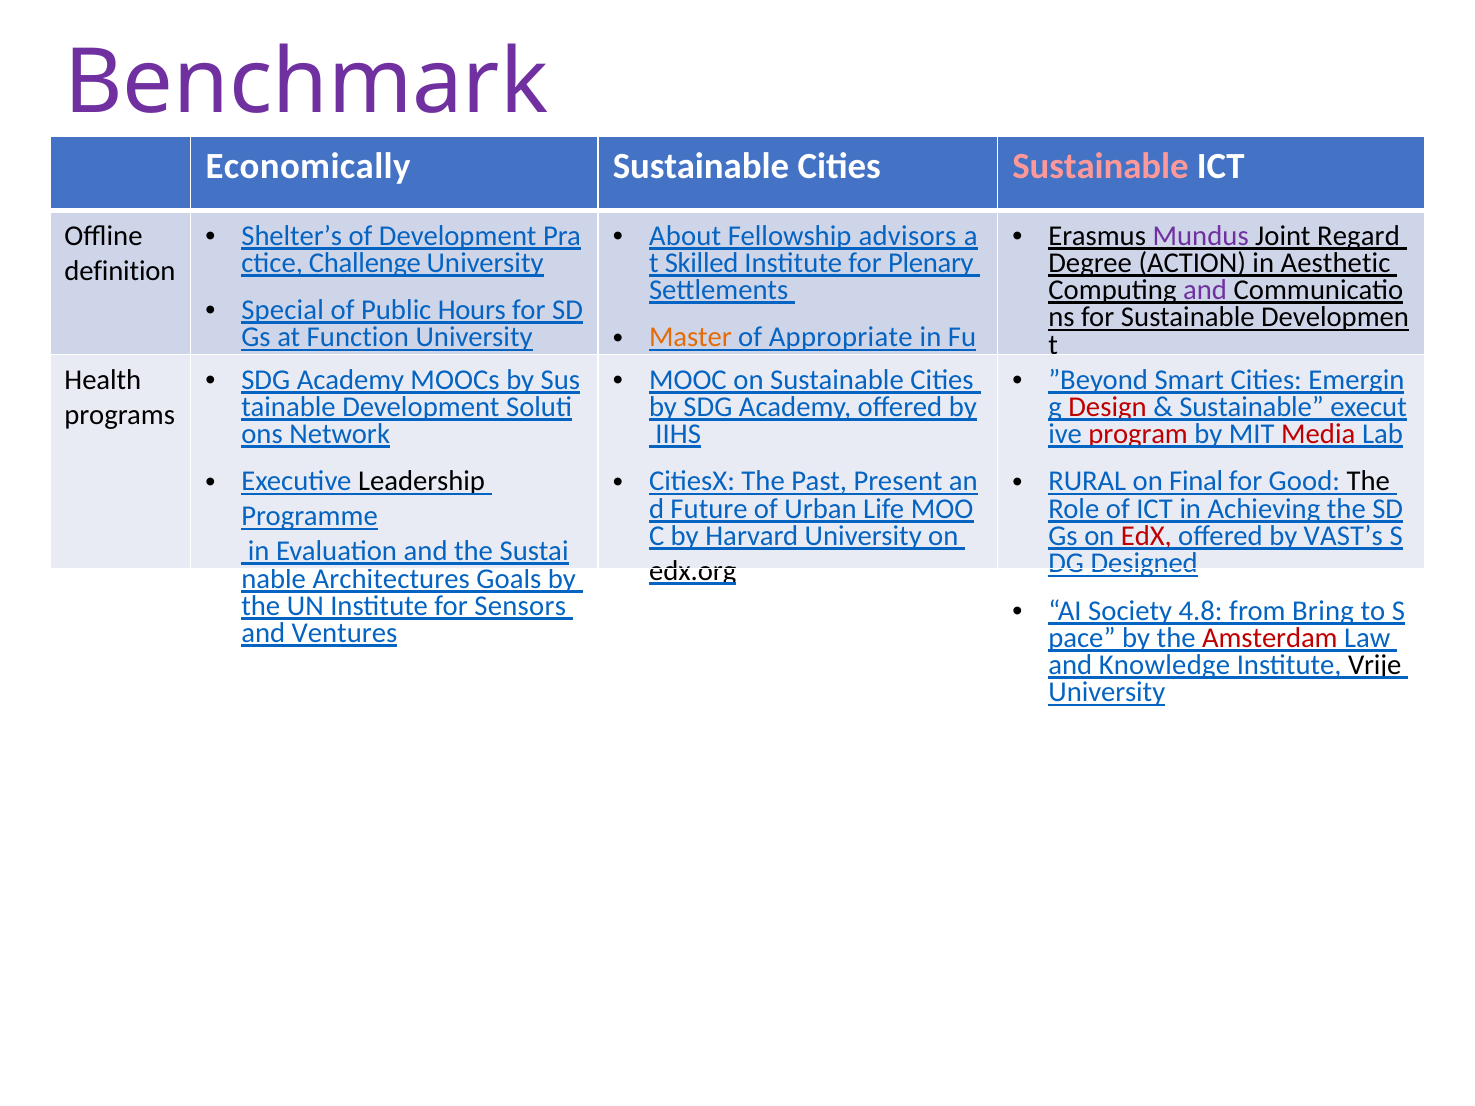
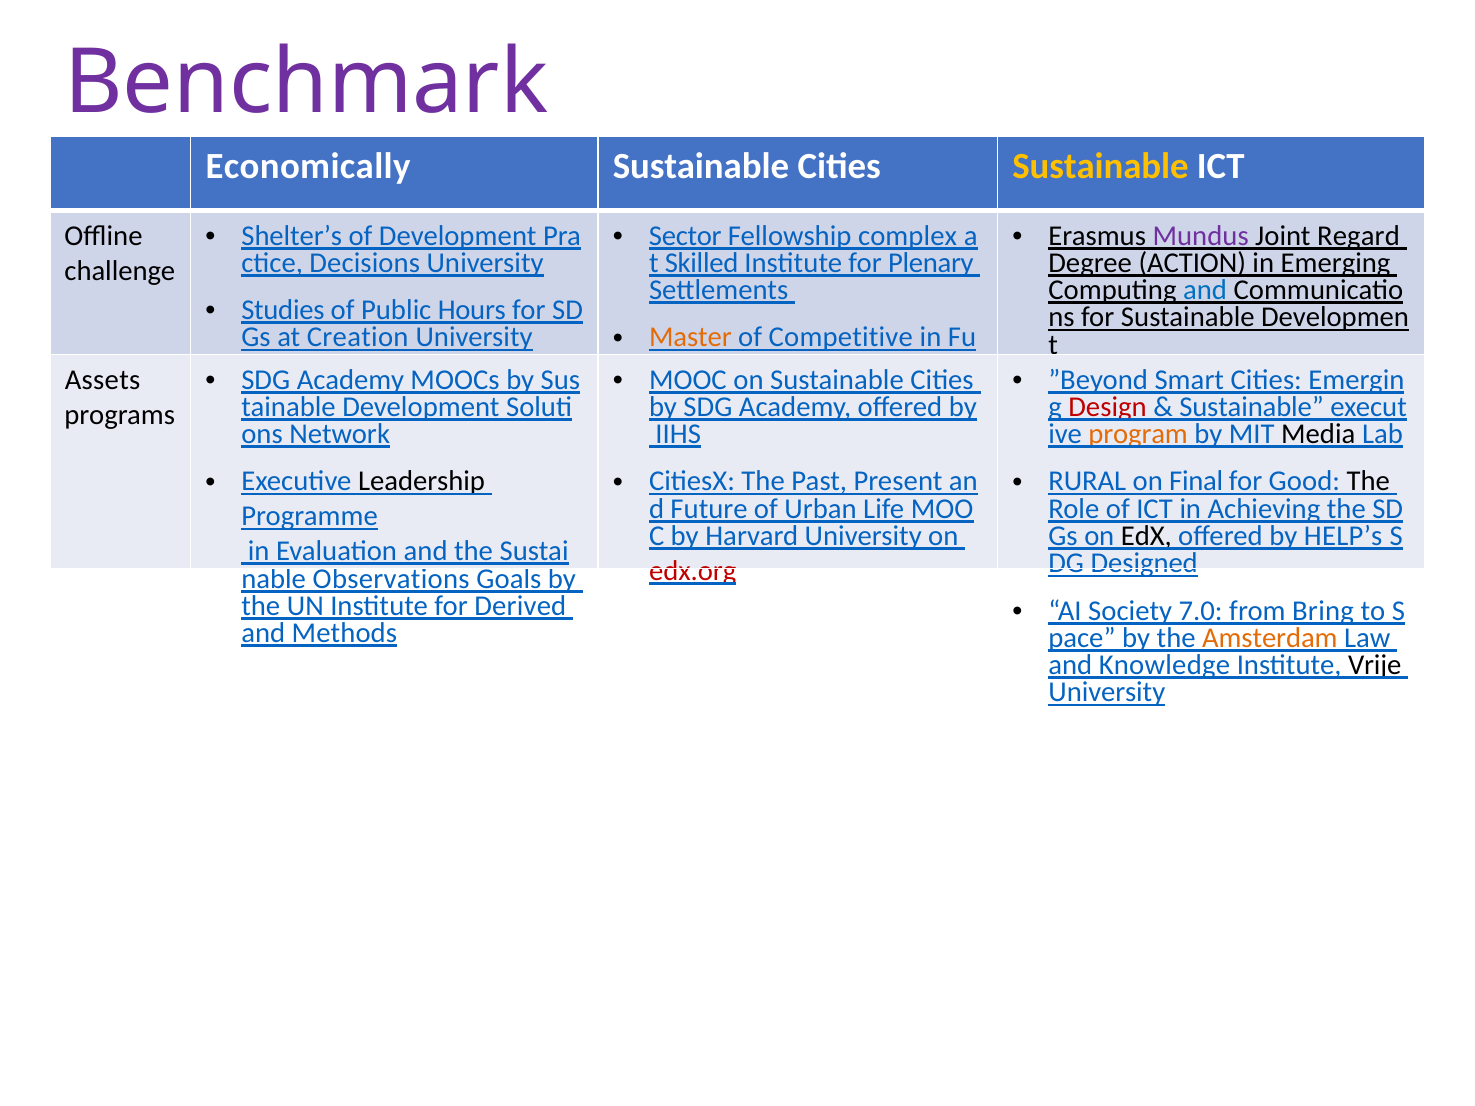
Sustainable at (1100, 166) colour: pink -> yellow
About: About -> Sector
advisors: advisors -> complex
Challenge: Challenge -> Decisions
Aesthetic: Aesthetic -> Emerging
definition: definition -> challenge
and at (1205, 290) colour: purple -> blue
Special at (283, 310): Special -> Studies
Appropriate: Appropriate -> Competitive
Function: Function -> Creation
Health: Health -> Assets
program at (1138, 434) colour: red -> orange
Media colour: red -> black
EdX colour: red -> black
VAST’s: VAST’s -> HELP’s
edx.org colour: black -> red
Architectures: Architectures -> Observations
Sensors: Sensors -> Derived
4.8: 4.8 -> 7.0
Ventures: Ventures -> Methods
Amsterdam colour: red -> orange
